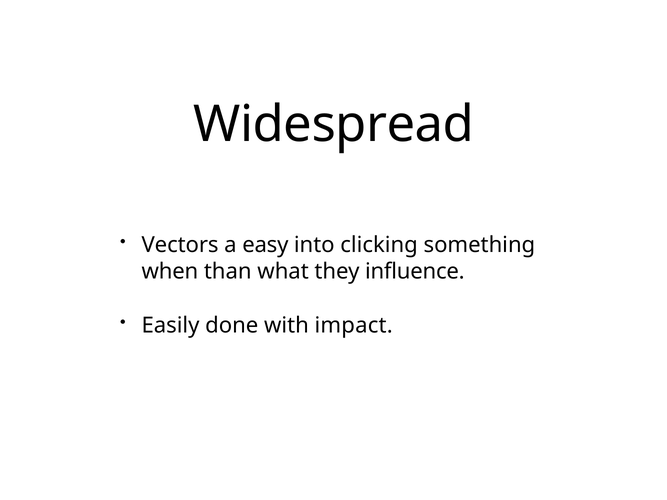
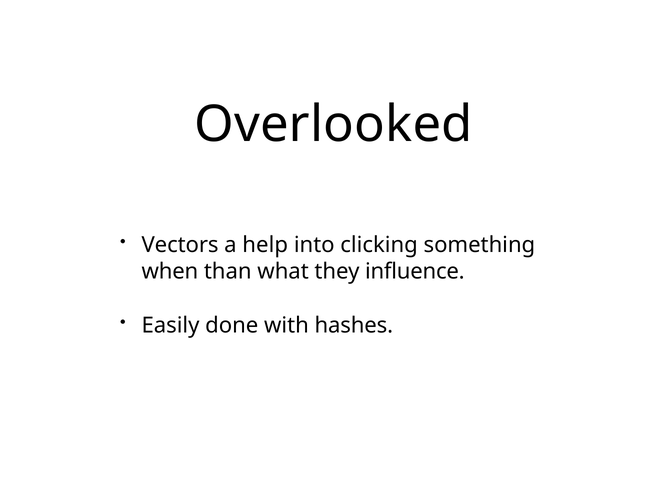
Widespread: Widespread -> Overlooked
easy: easy -> help
impact: impact -> hashes
